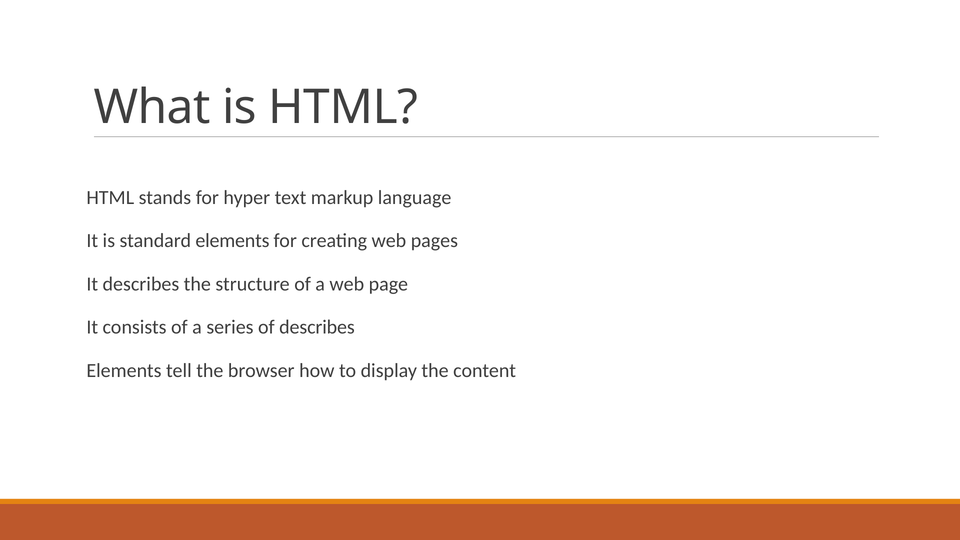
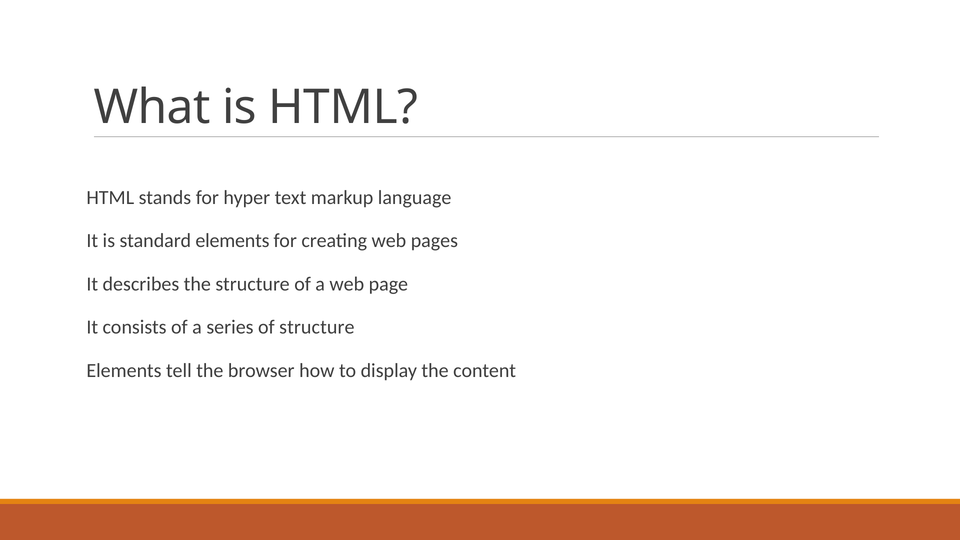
of describes: describes -> structure
